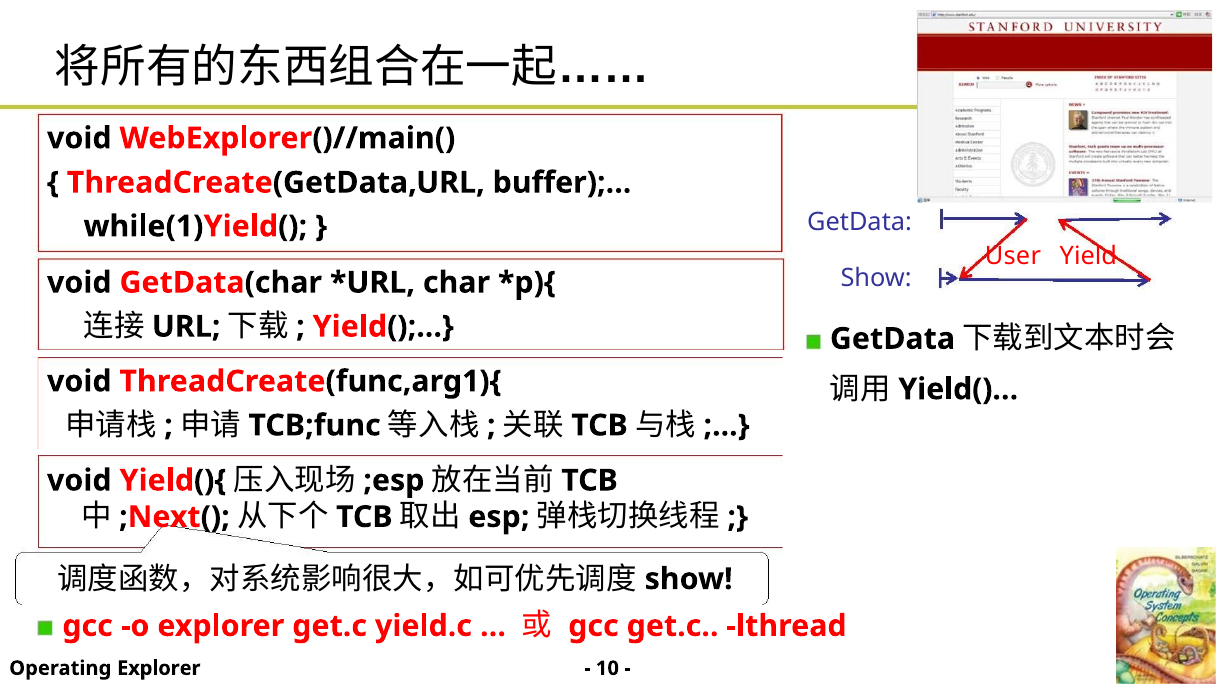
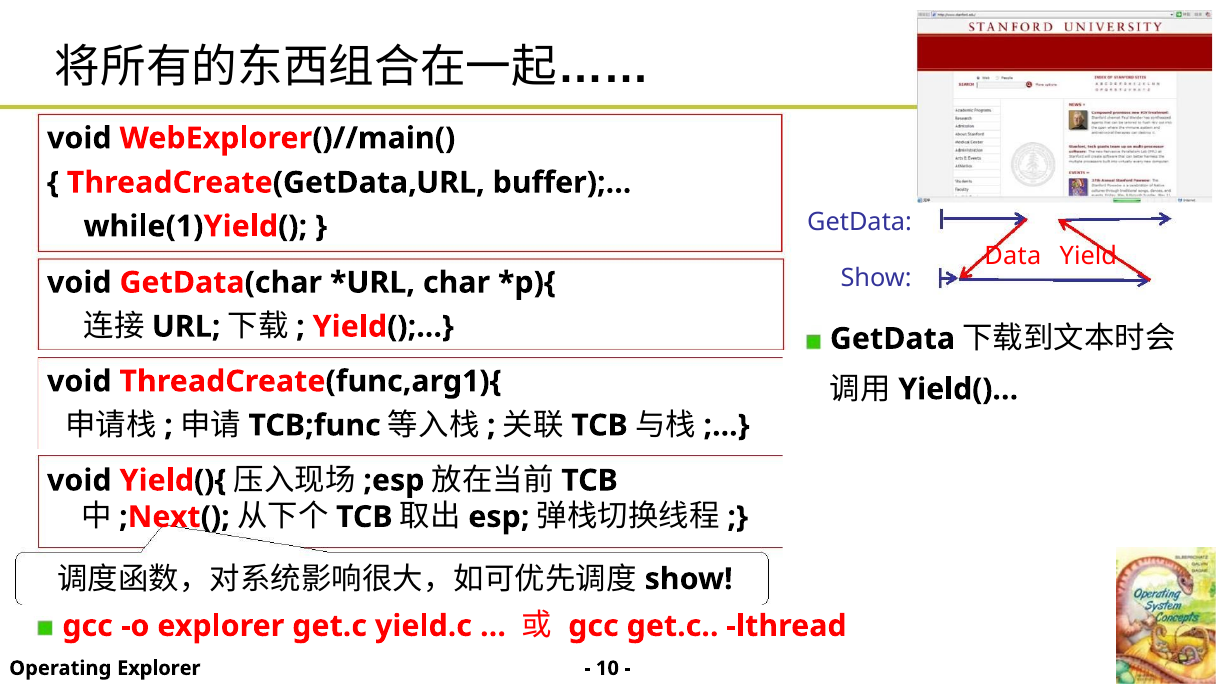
User: User -> Data
